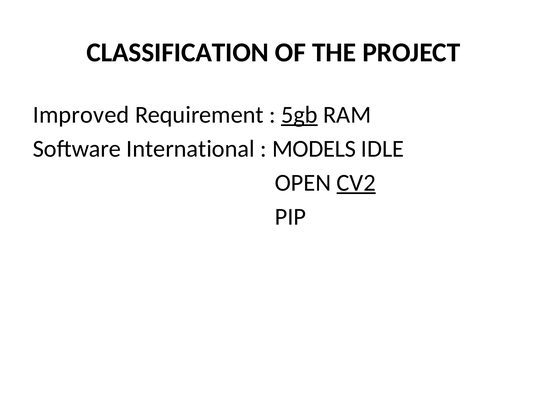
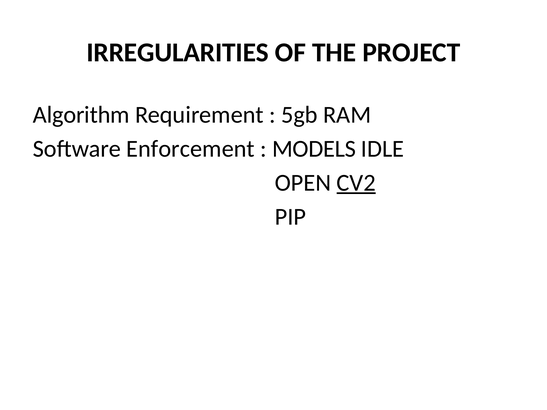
CLASSIFICATION: CLASSIFICATION -> IRREGULARITIES
Improved: Improved -> Algorithm
5gb underline: present -> none
International: International -> Enforcement
